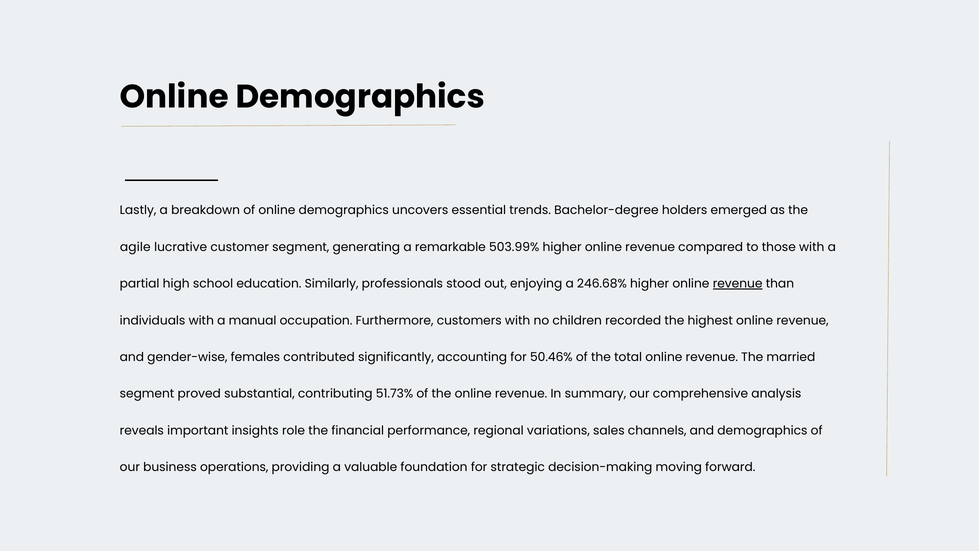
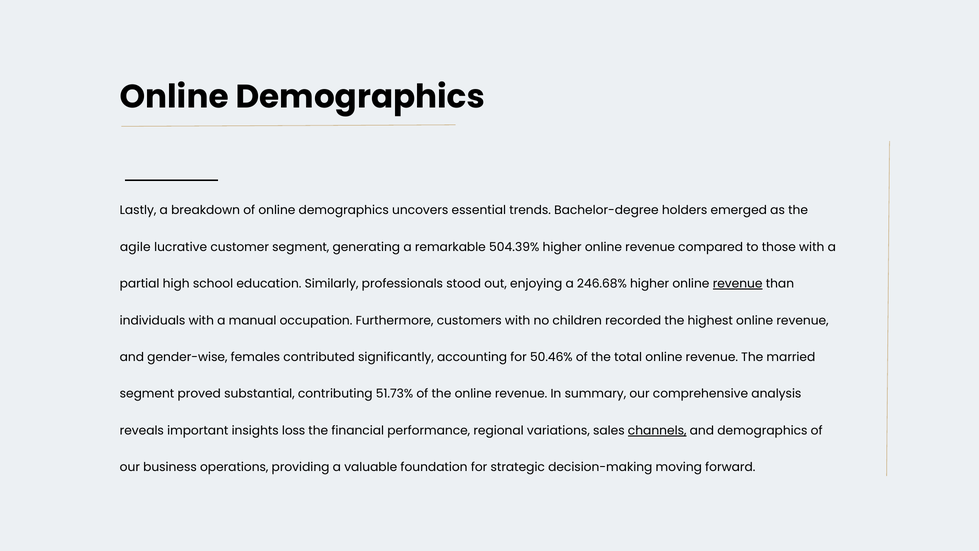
503.99%: 503.99% -> 504.39%
role: role -> loss
channels underline: none -> present
